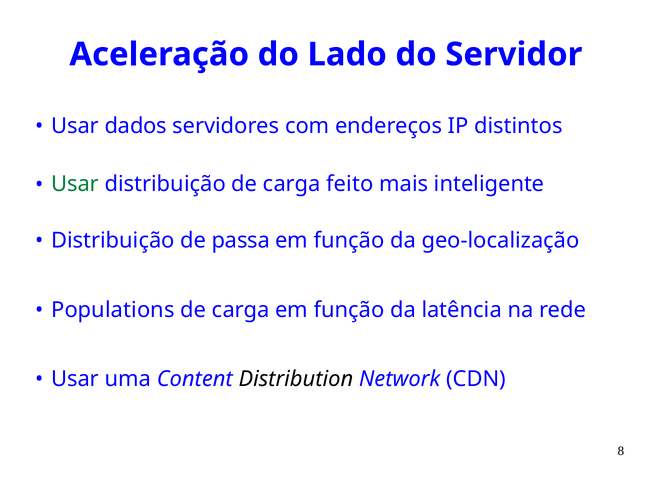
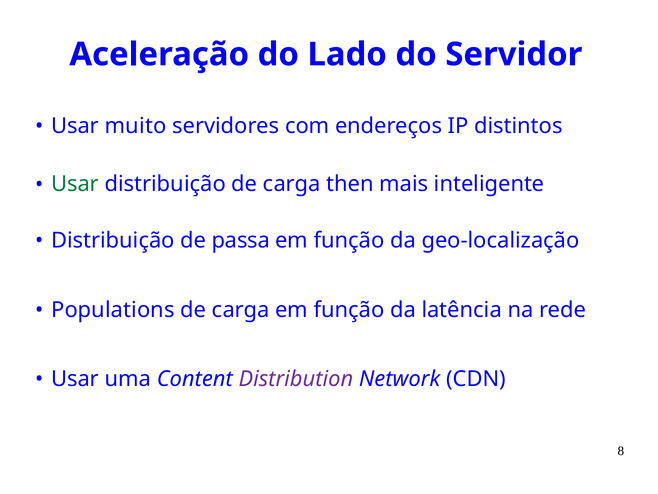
dados: dados -> muito
feito: feito -> then
Distribution colour: black -> purple
